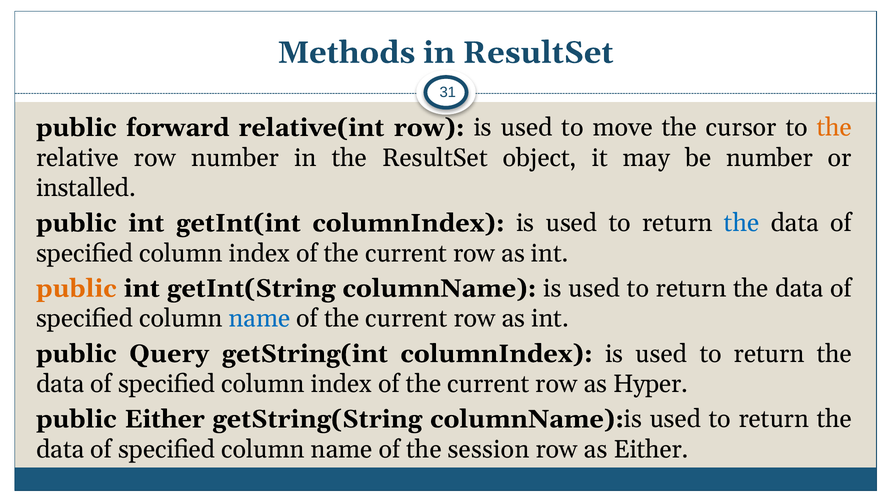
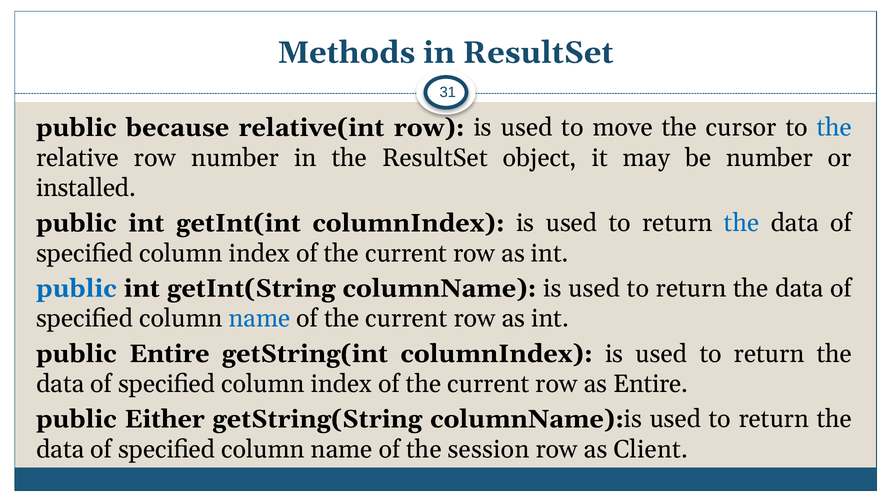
forward: forward -> because
the at (834, 128) colour: orange -> blue
public at (76, 288) colour: orange -> blue
public Query: Query -> Entire
as Hyper: Hyper -> Entire
as Either: Either -> Client
